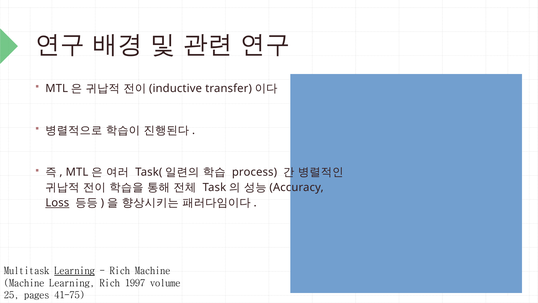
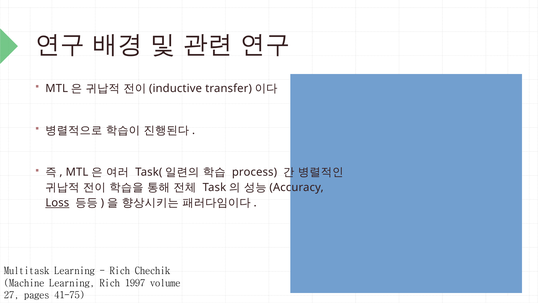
Learning at (75, 271) underline: present -> none
Rich Machine: Machine -> Chechik
25: 25 -> 27
